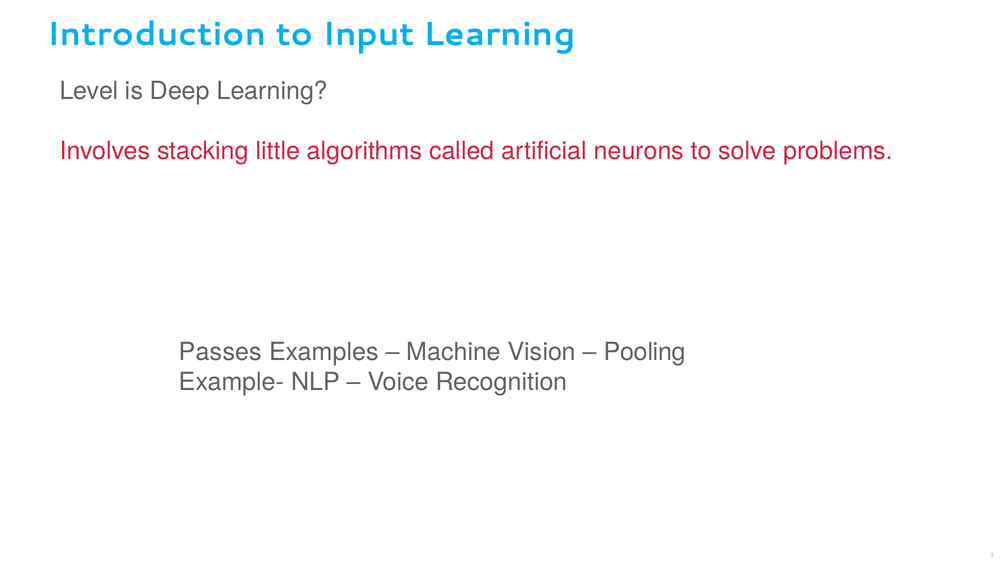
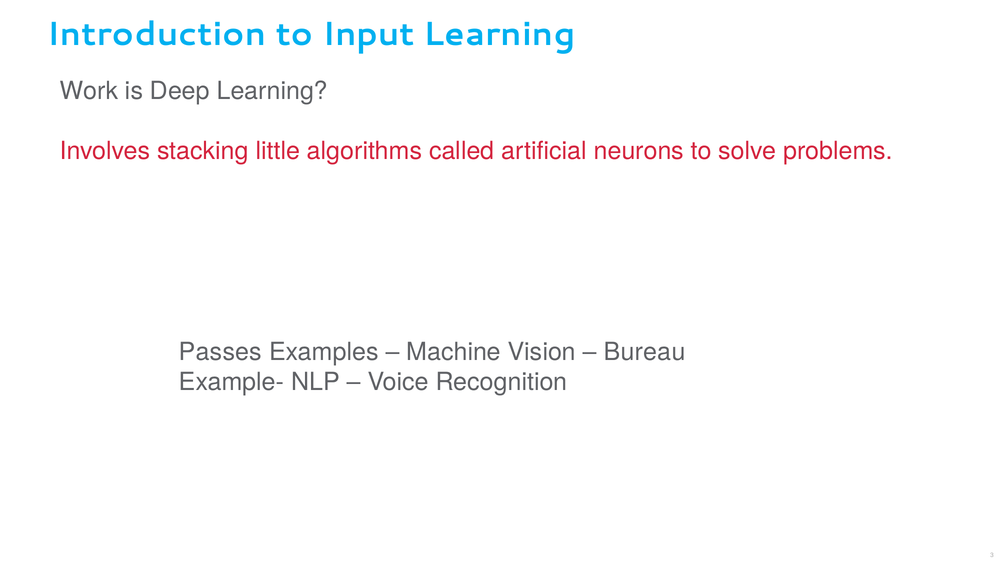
Level: Level -> Work
Pooling: Pooling -> Bureau
